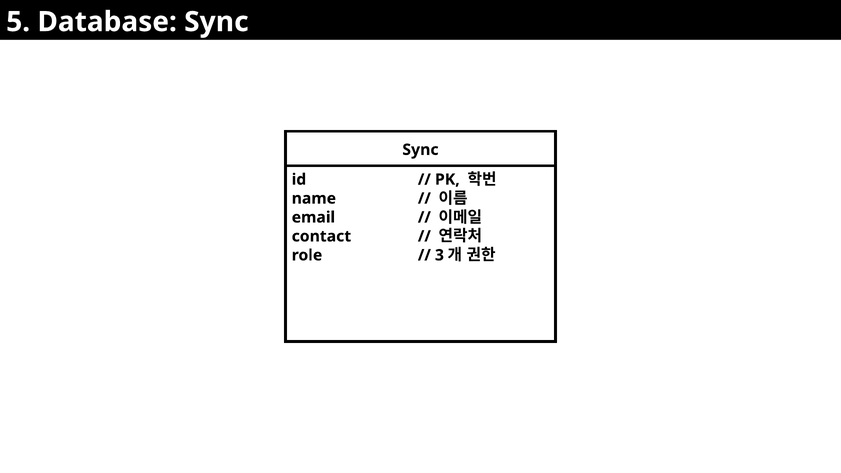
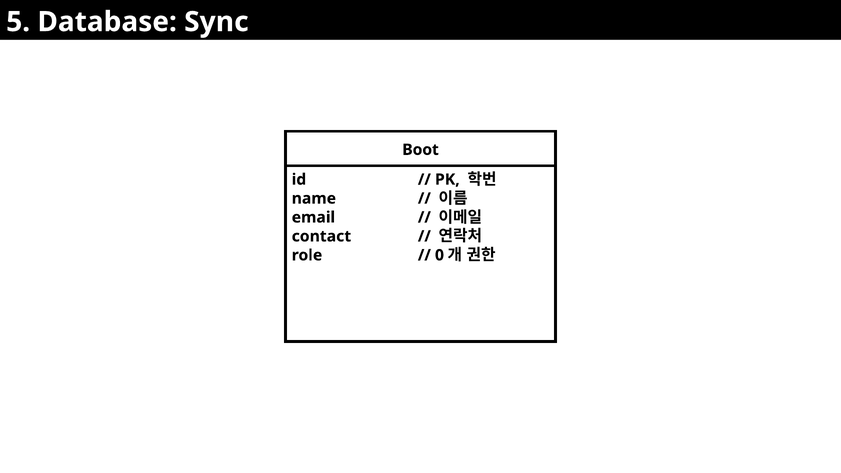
Sync at (420, 150): Sync -> Boot
3: 3 -> 0
